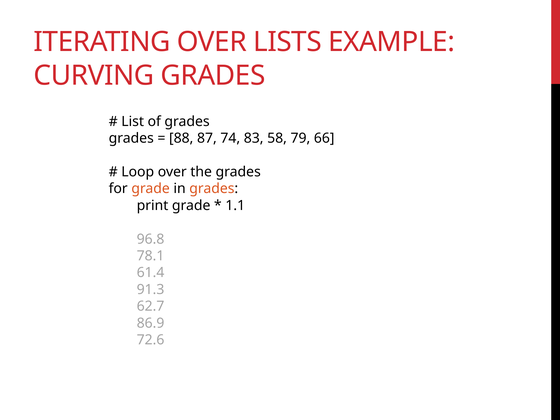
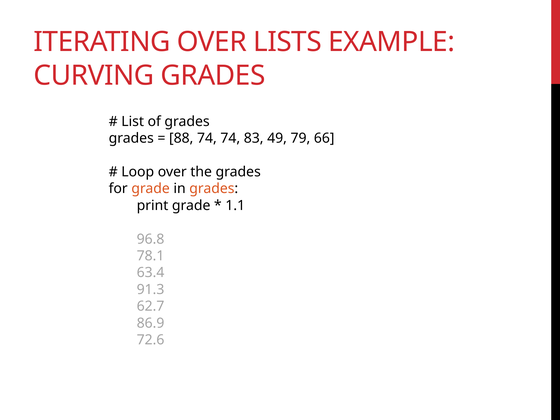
88 87: 87 -> 74
58: 58 -> 49
61.4: 61.4 -> 63.4
